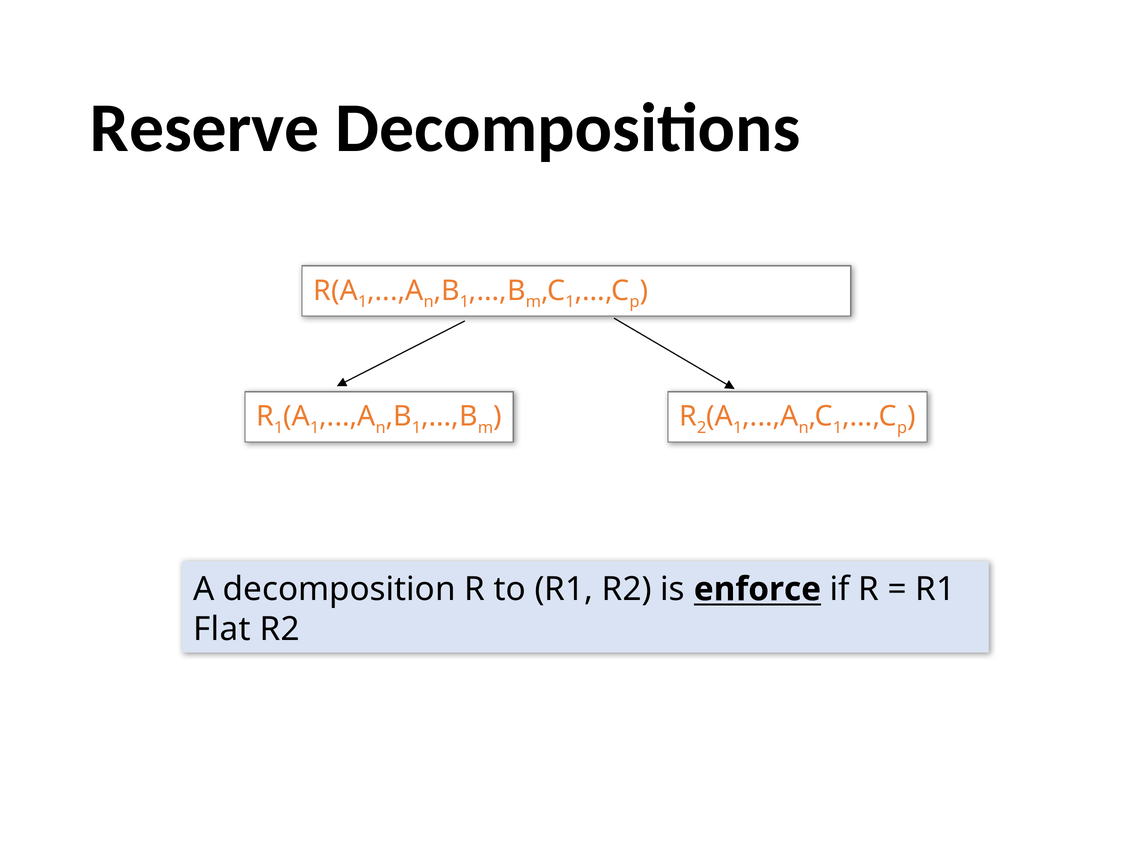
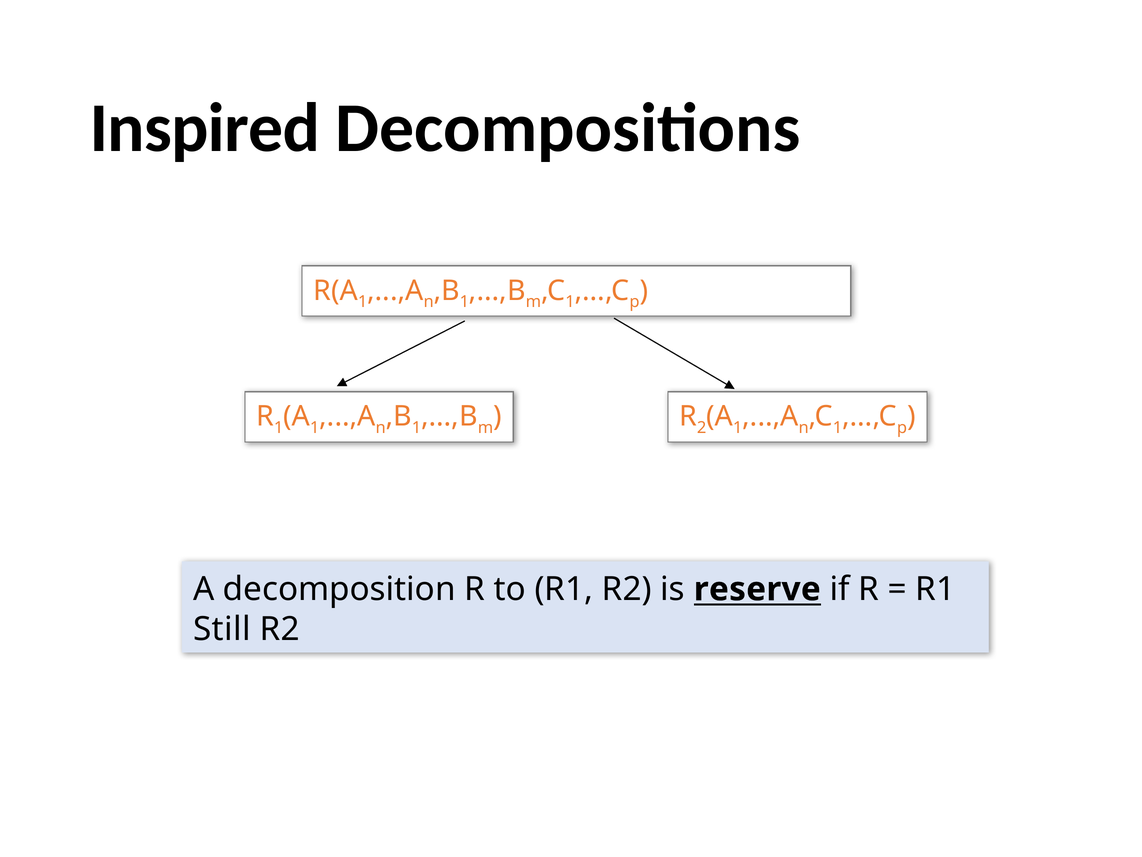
Reserve: Reserve -> Inspired
enforce: enforce -> reserve
Flat: Flat -> Still
